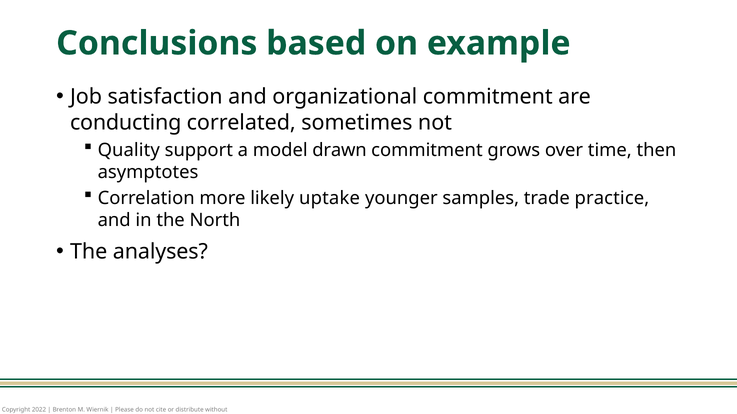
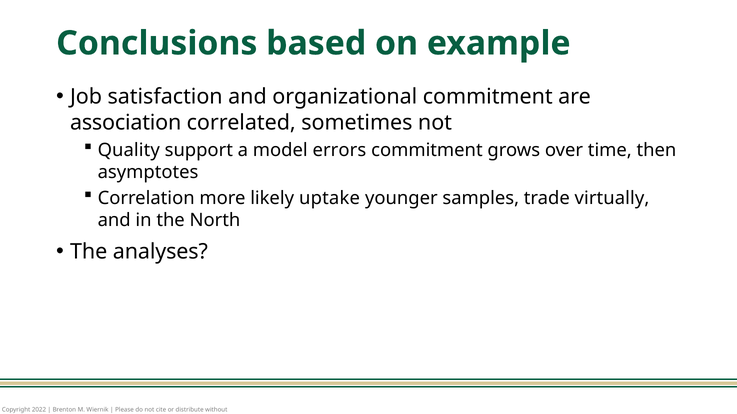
conducting: conducting -> association
drawn: drawn -> errors
practice: practice -> virtually
